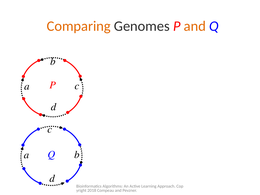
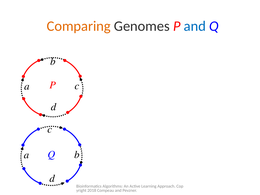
and at (195, 26) colour: orange -> blue
